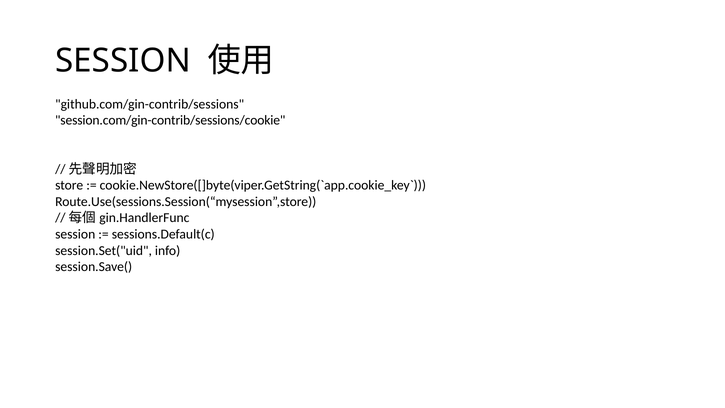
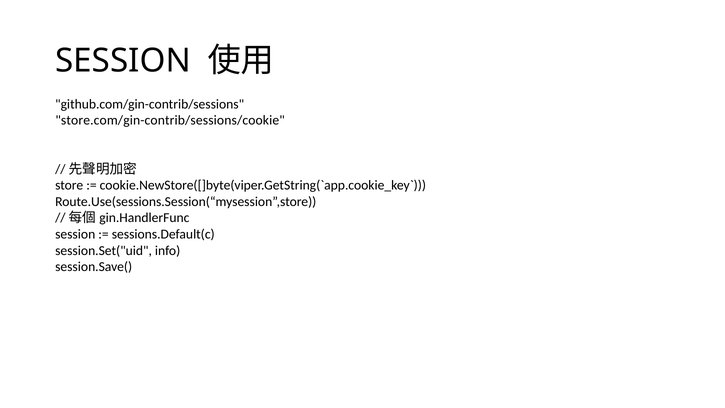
session.com/gin-contrib/sessions/cookie: session.com/gin-contrib/sessions/cookie -> store.com/gin-contrib/sessions/cookie
